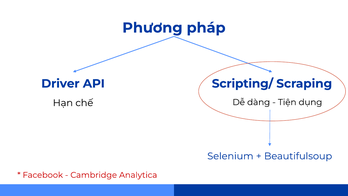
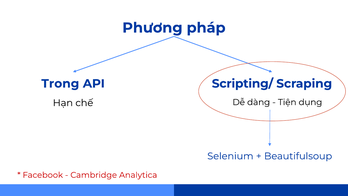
Driver: Driver -> Trong
